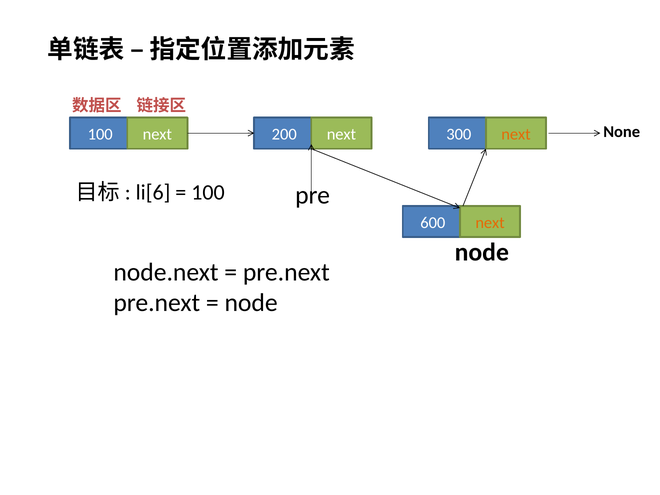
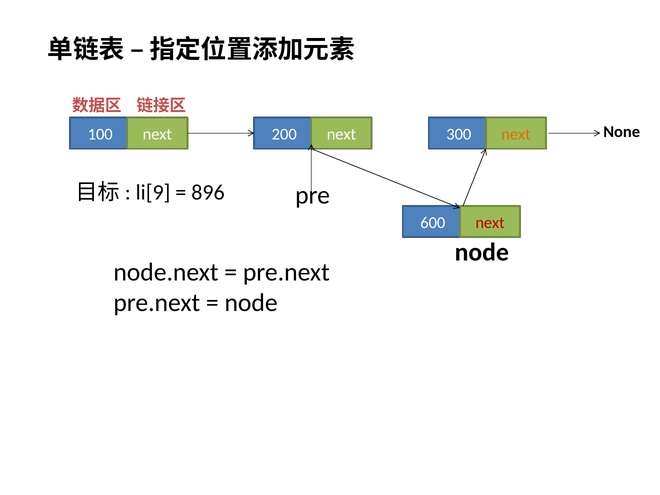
li[6: li[6 -> li[9
100 at (208, 193): 100 -> 896
next at (490, 223) colour: orange -> red
